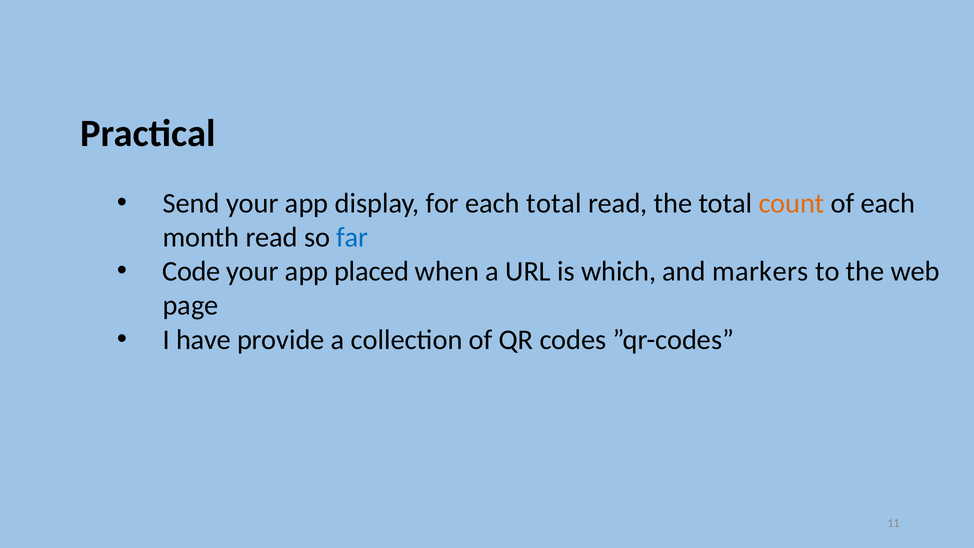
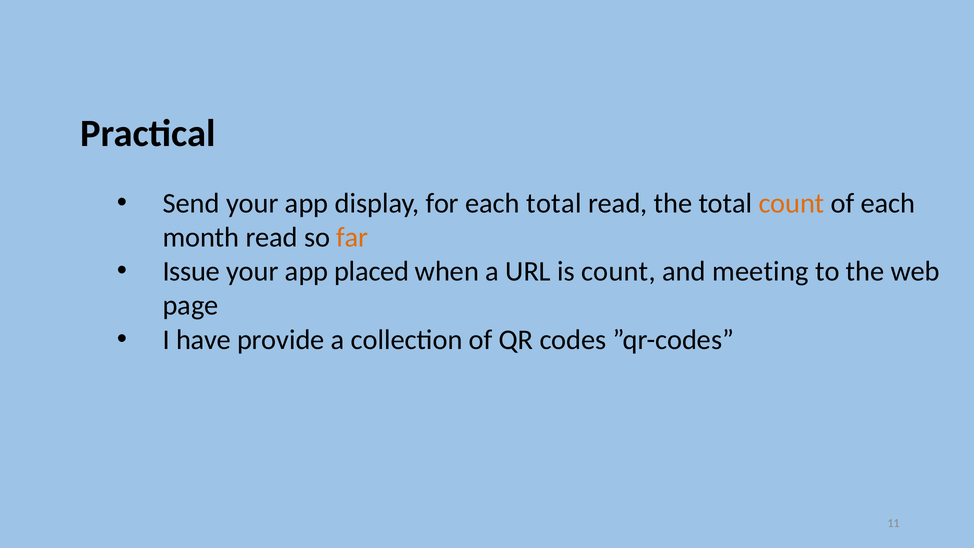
far colour: blue -> orange
Code: Code -> Issue
is which: which -> count
markers: markers -> meeting
